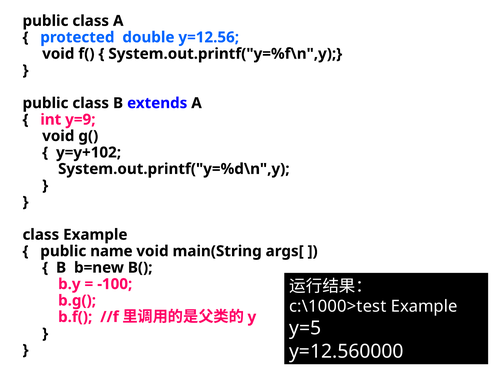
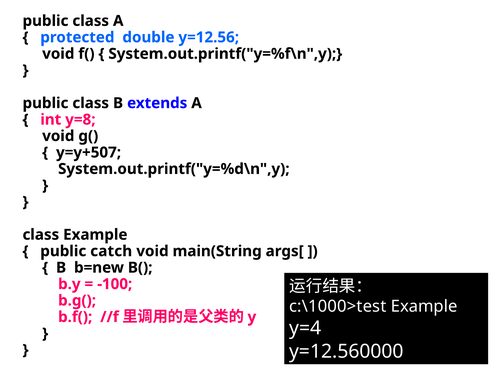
y=9: y=9 -> y=8
y=y+102: y=y+102 -> y=y+507
name: name -> catch
y=5: y=5 -> y=4
